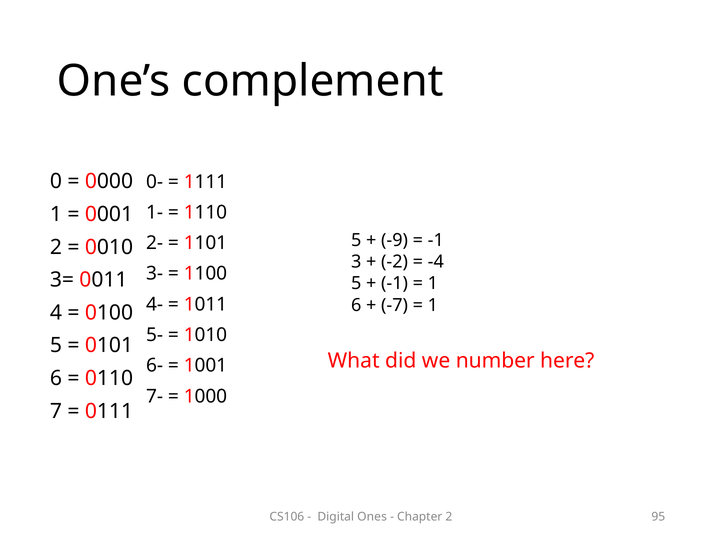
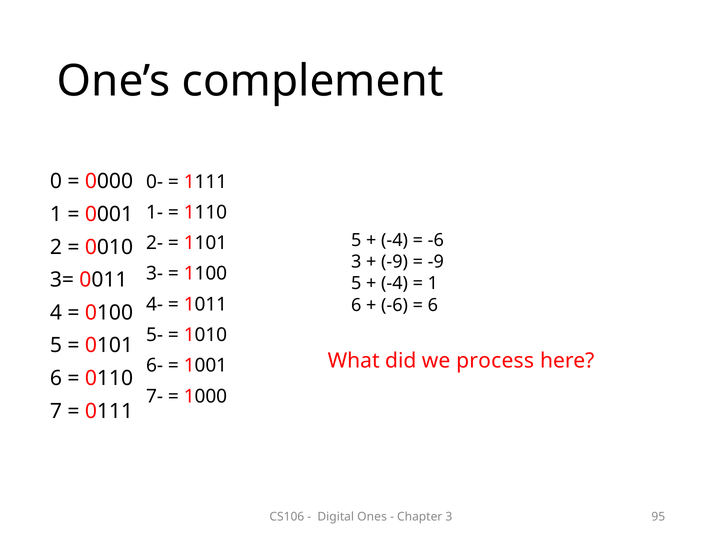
-9 at (395, 240): -9 -> -4
-1 at (436, 240): -1 -> -6
-2 at (395, 262): -2 -> -9
-4 at (436, 262): -4 -> -9
-1 at (395, 283): -1 -> -4
-7 at (395, 305): -7 -> -6
1 at (433, 305): 1 -> 6
number: number -> process
Chapter 2: 2 -> 3
